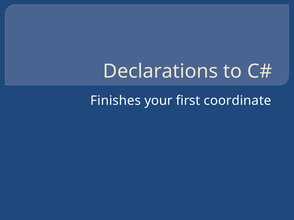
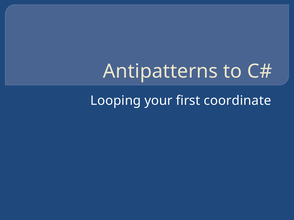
Declarations: Declarations -> Antipatterns
Finishes: Finishes -> Looping
